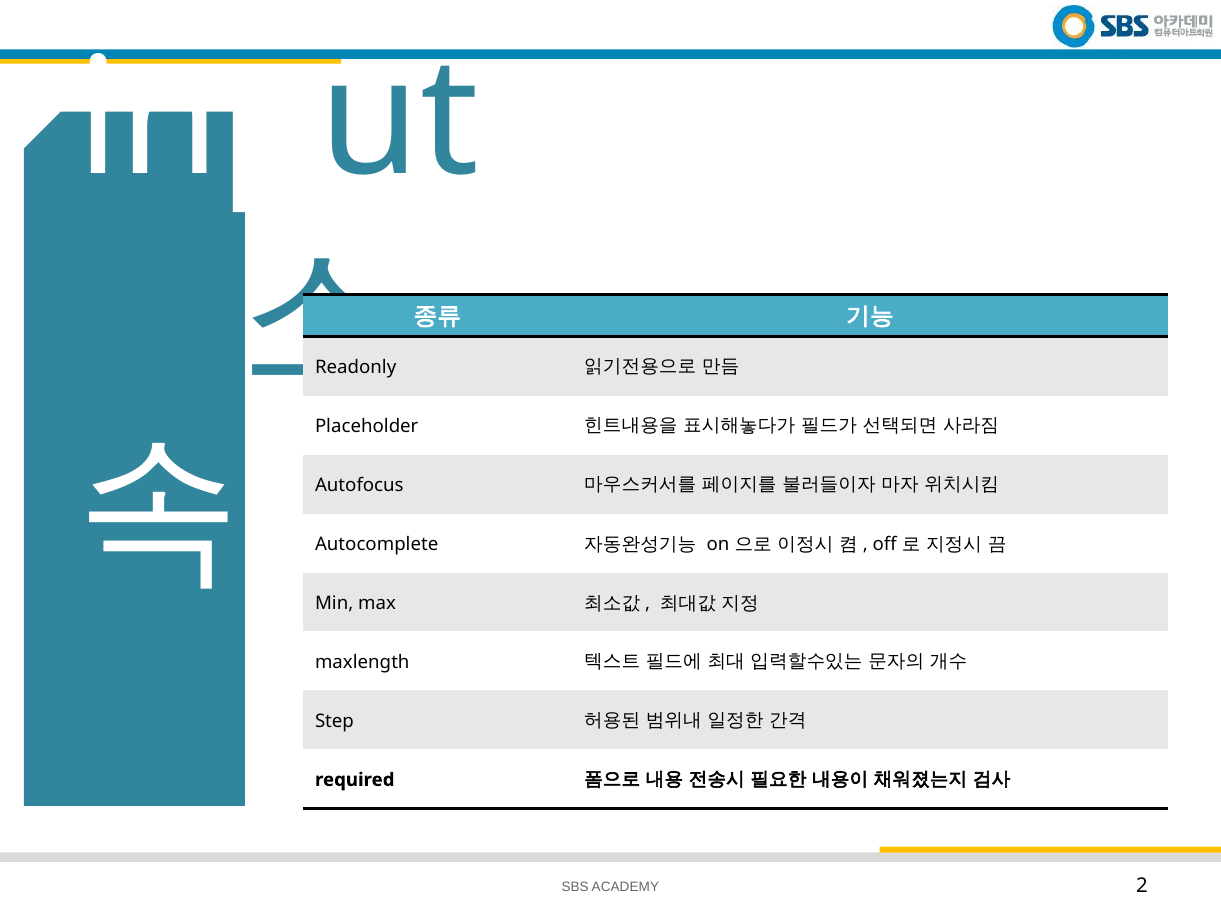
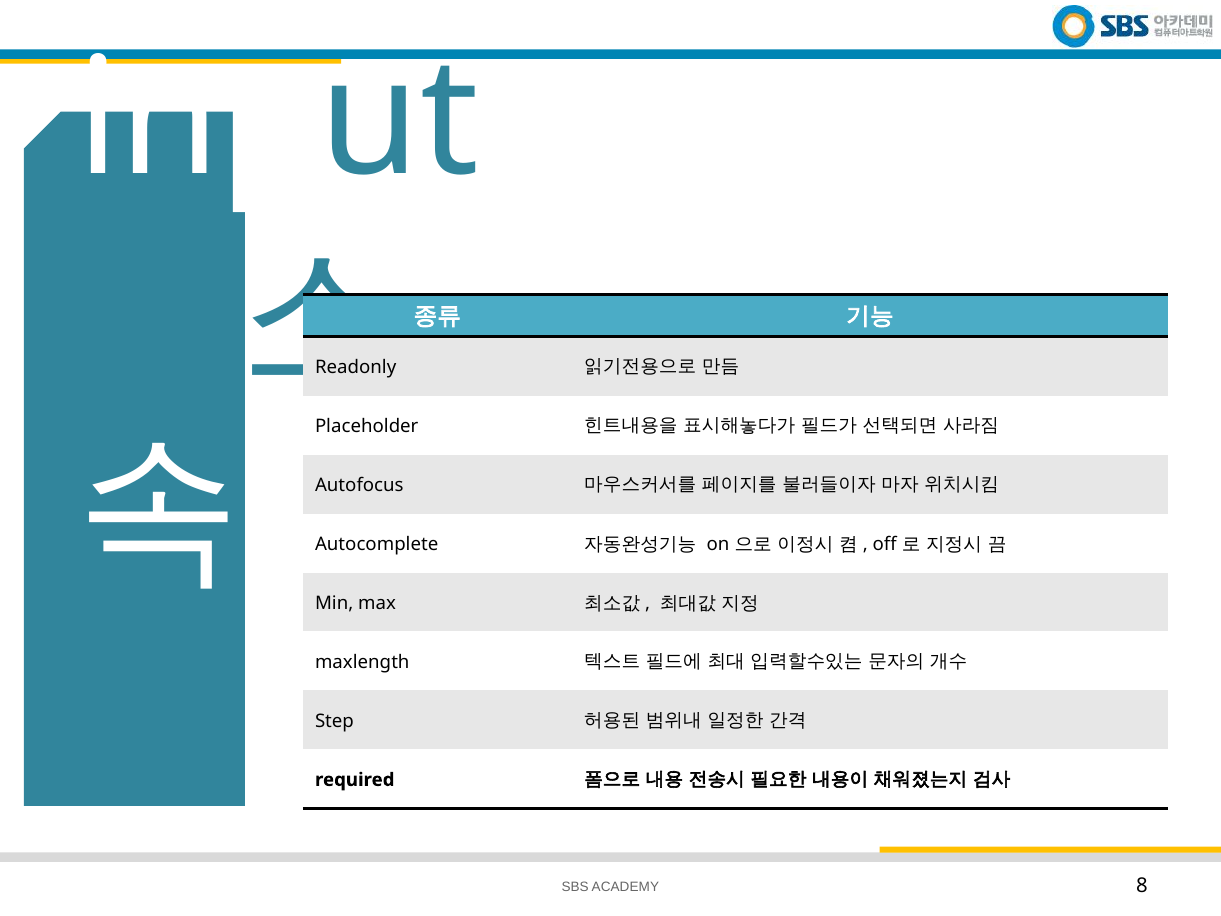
2: 2 -> 8
